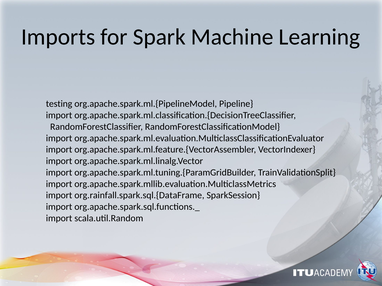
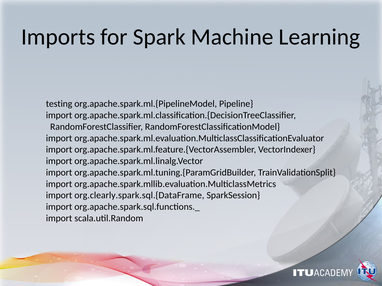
org.rainfall.spark.sql.{DataFrame: org.rainfall.spark.sql.{DataFrame -> org.clearly.spark.sql.{DataFrame
